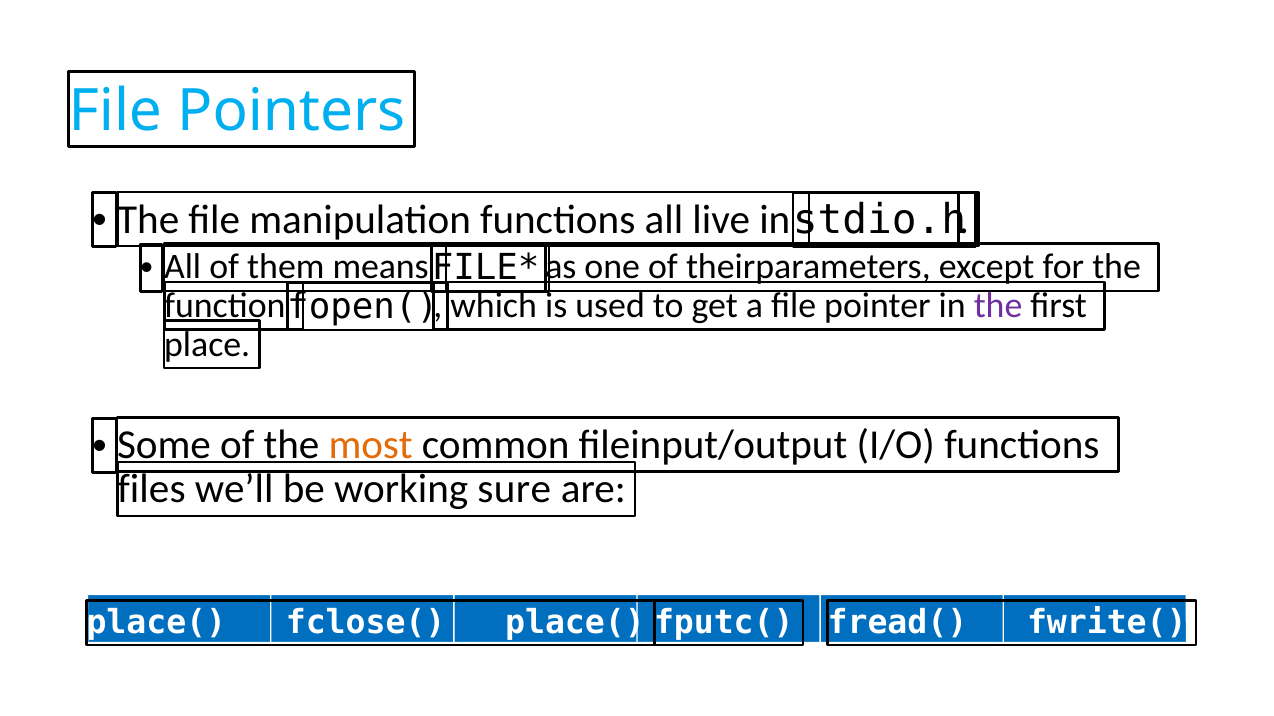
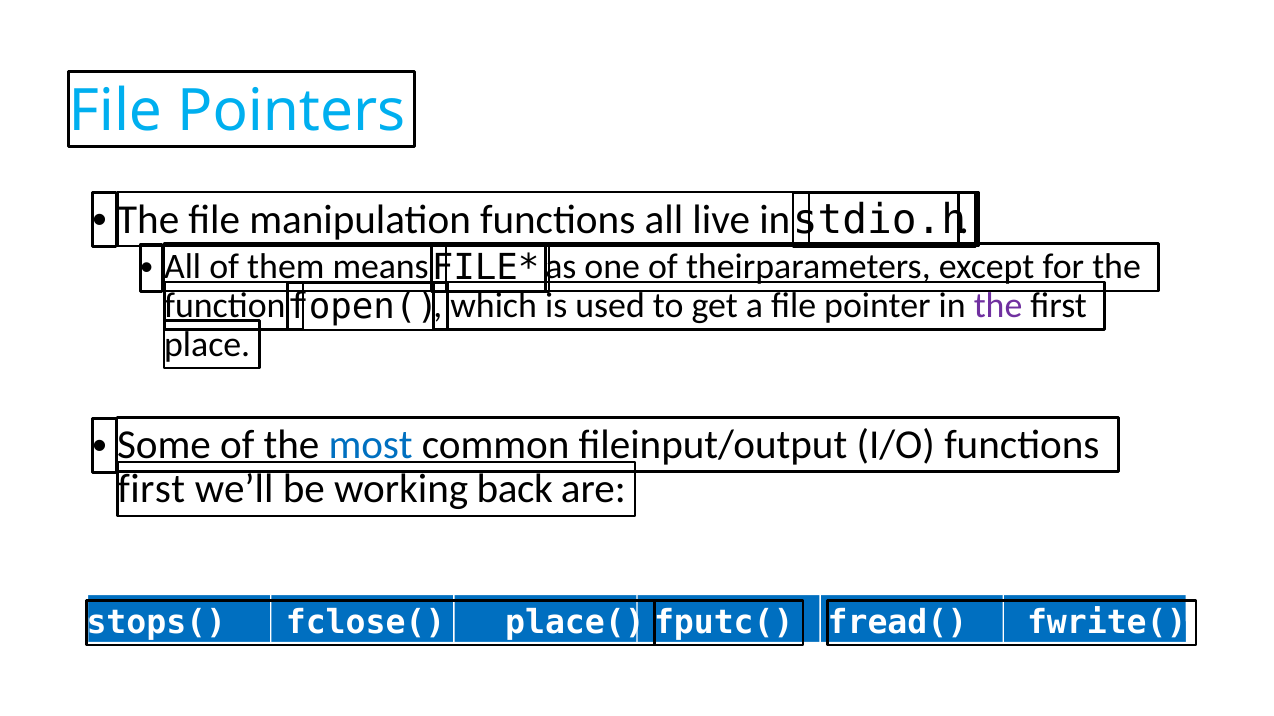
most colour: orange -> blue
files at (151, 490): files -> first
sure: sure -> back
place( at (156, 623): place( -> stops(
